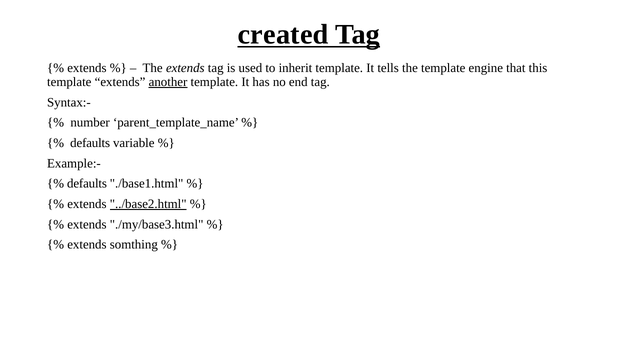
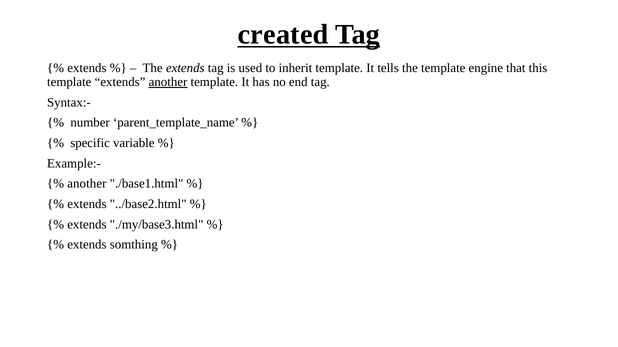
defaults at (90, 143): defaults -> specific
defaults at (87, 184): defaults -> another
../base2.html underline: present -> none
